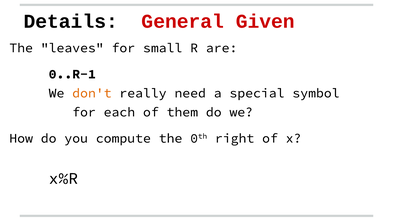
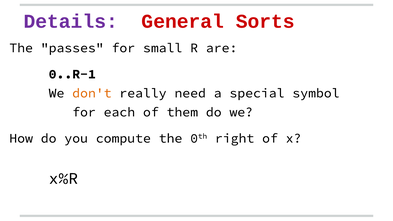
Details colour: black -> purple
Given: Given -> Sorts
leaves: leaves -> passes
